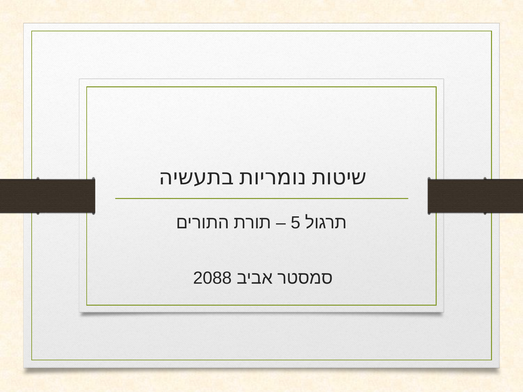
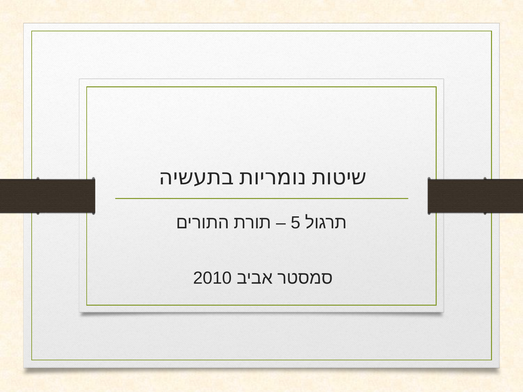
2088: 2088 -> 2010
